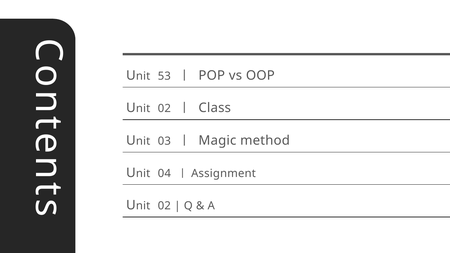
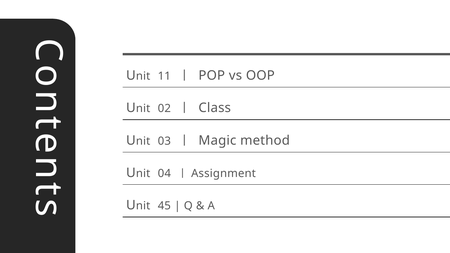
53: 53 -> 11
02 at (164, 206): 02 -> 45
